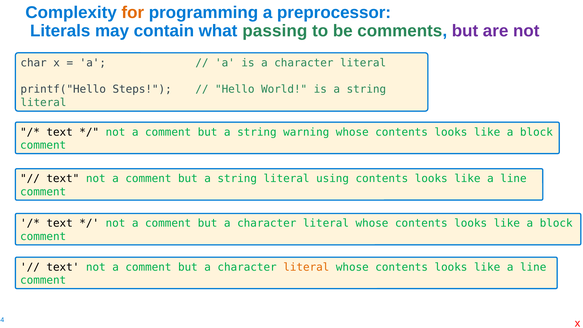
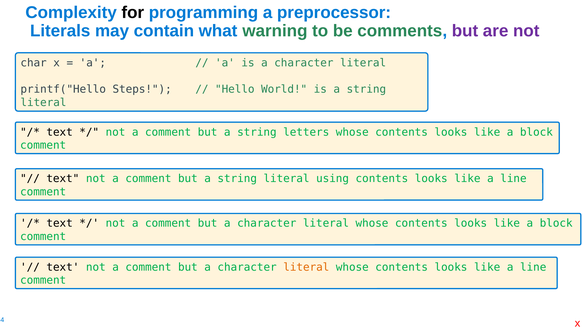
for colour: orange -> black
passing: passing -> warning
warning: warning -> letters
